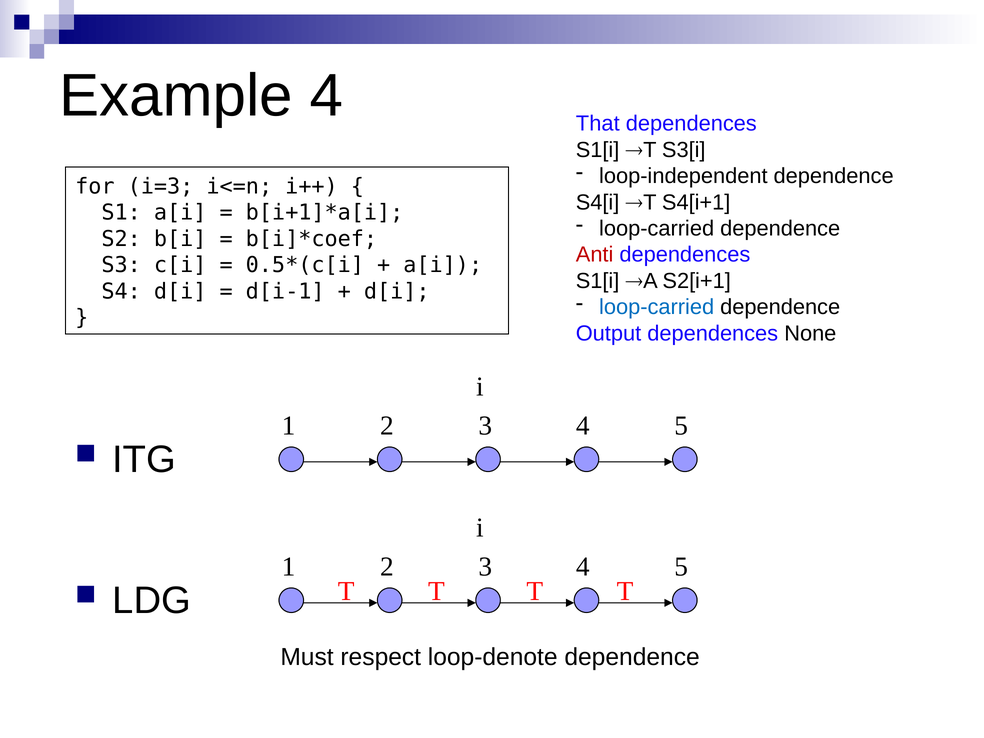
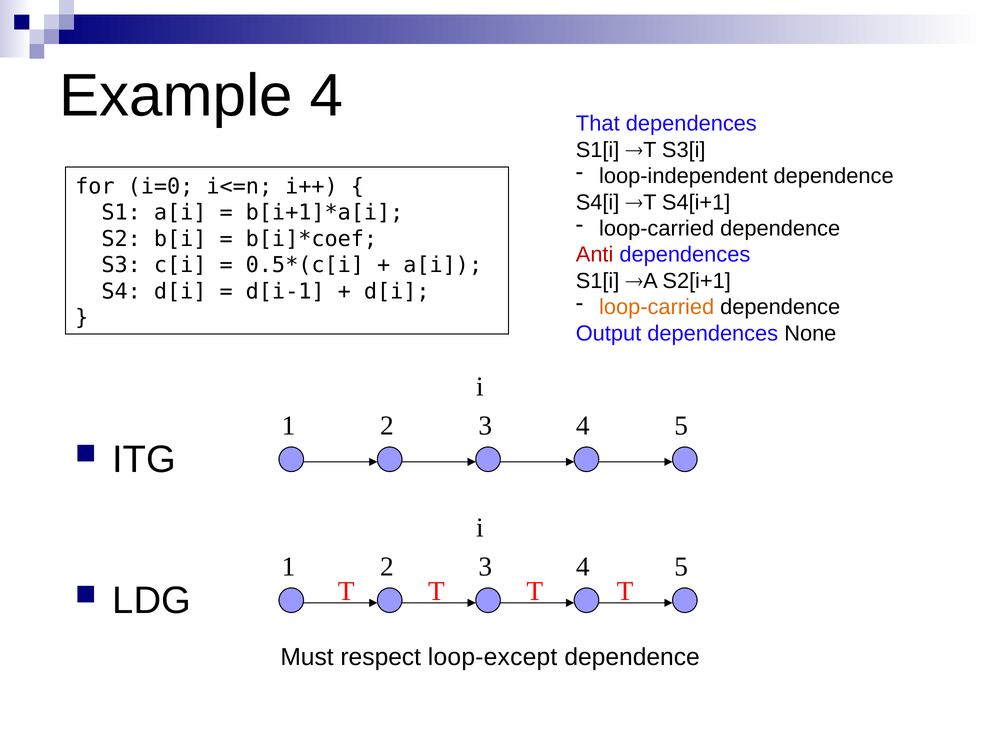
i=3: i=3 -> i=0
loop-carried at (657, 307) colour: blue -> orange
loop-denote: loop-denote -> loop-except
